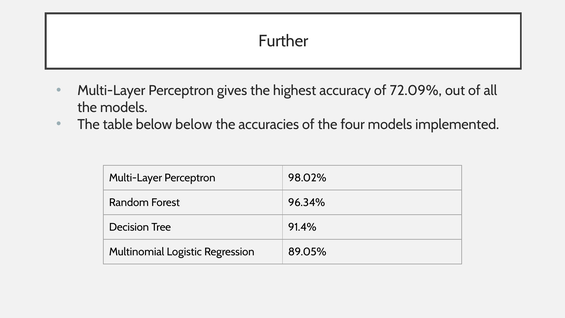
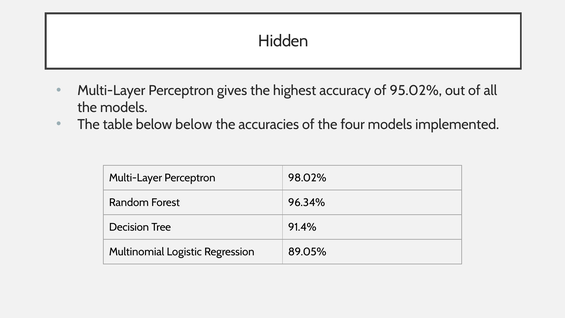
Further: Further -> Hidden
72.09%: 72.09% -> 95.02%
